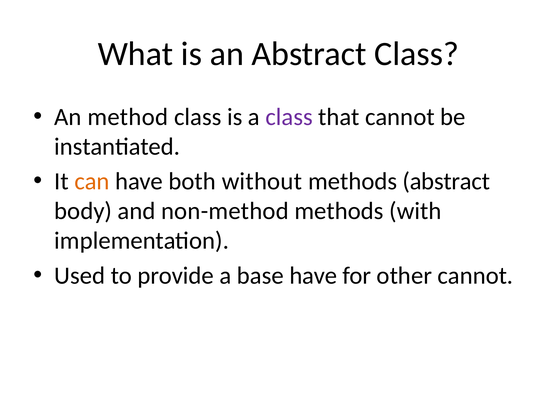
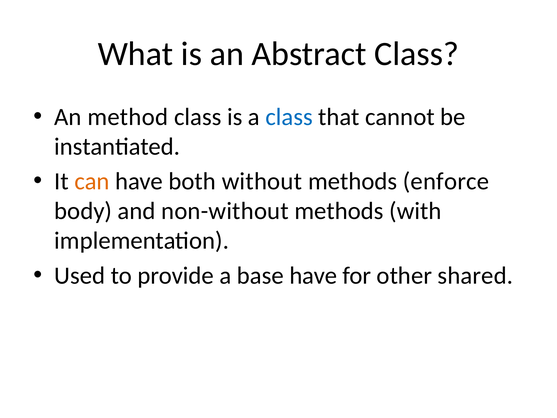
class at (289, 117) colour: purple -> blue
methods abstract: abstract -> enforce
non-method: non-method -> non-without
other cannot: cannot -> shared
